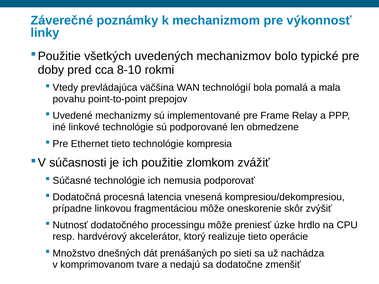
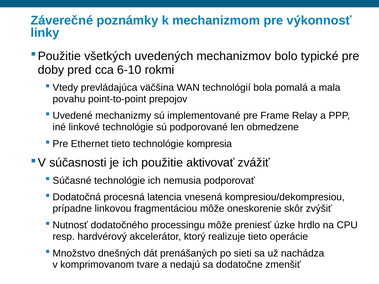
8-10: 8-10 -> 6-10
zlomkom: zlomkom -> aktivovať
